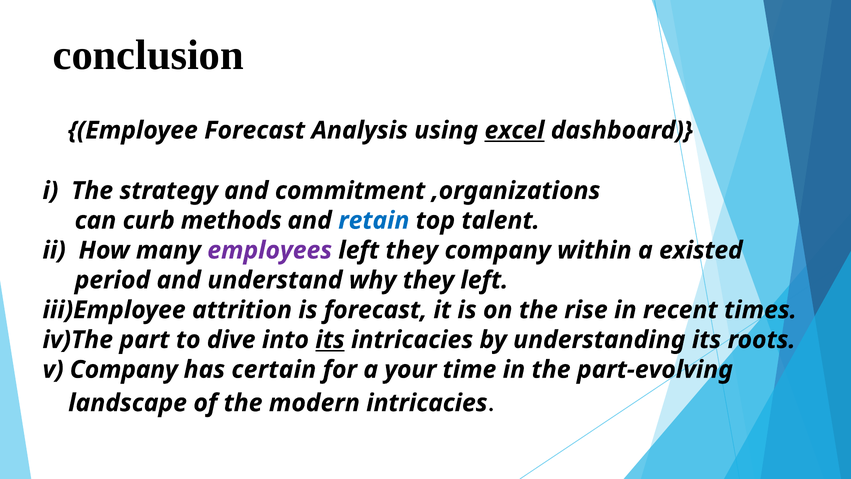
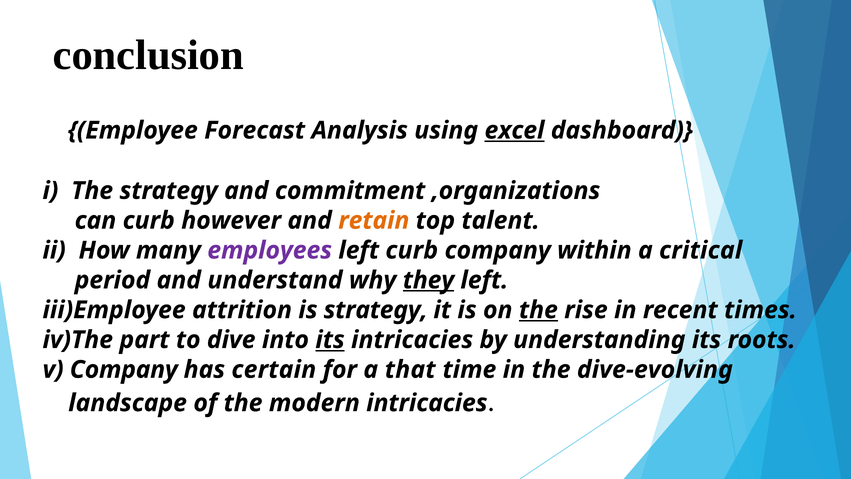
methods: methods -> however
retain colour: blue -> orange
left they: they -> curb
existed: existed -> critical
they at (429, 280) underline: none -> present
is forecast: forecast -> strategy
the at (538, 310) underline: none -> present
your: your -> that
part-evolving: part-evolving -> dive-evolving
